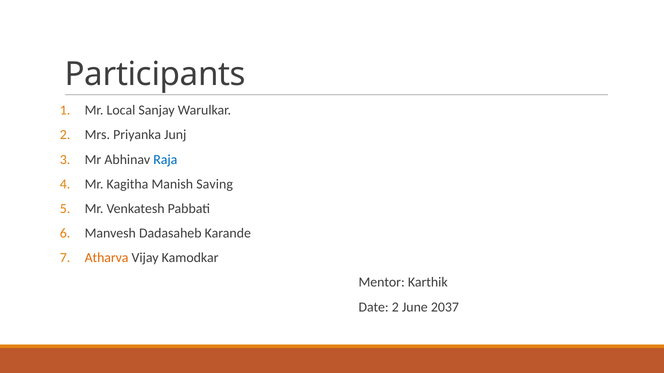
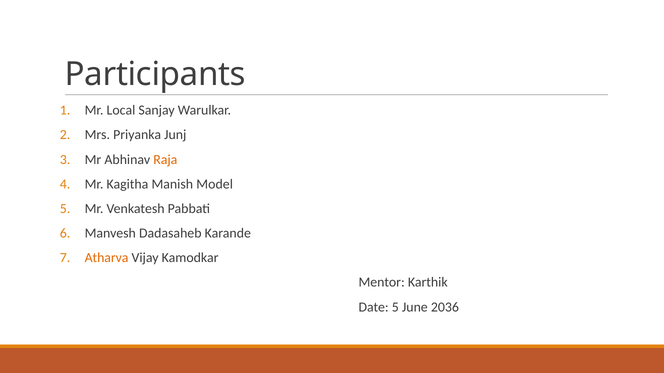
Raja colour: blue -> orange
Saving: Saving -> Model
Date 2: 2 -> 5
2037: 2037 -> 2036
